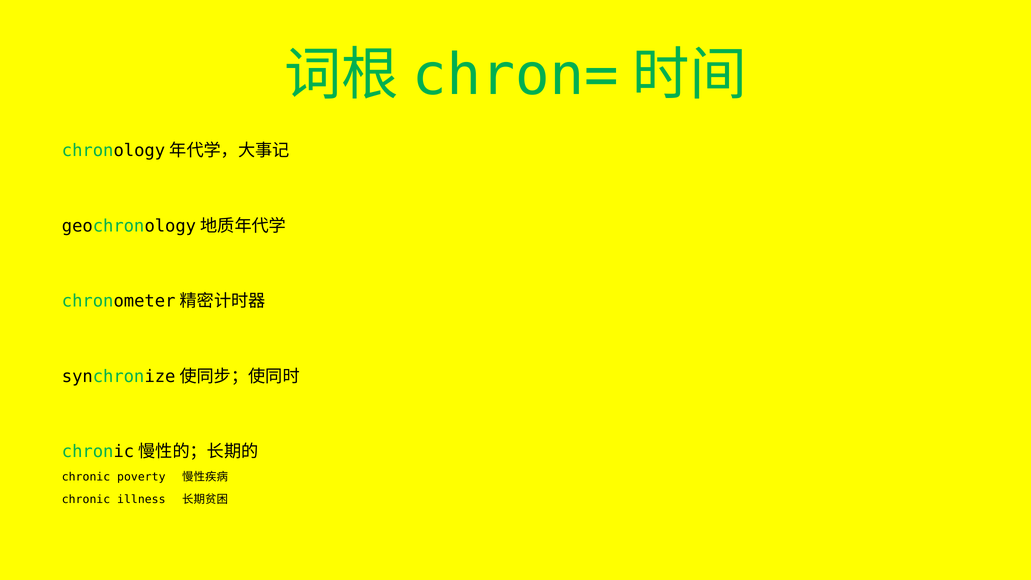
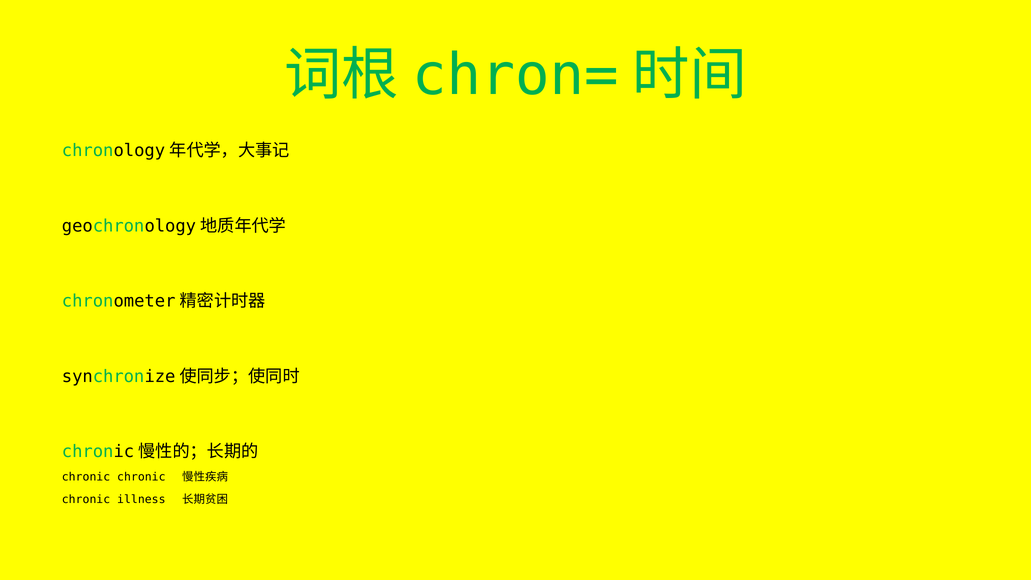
chronic poverty: poverty -> chronic
